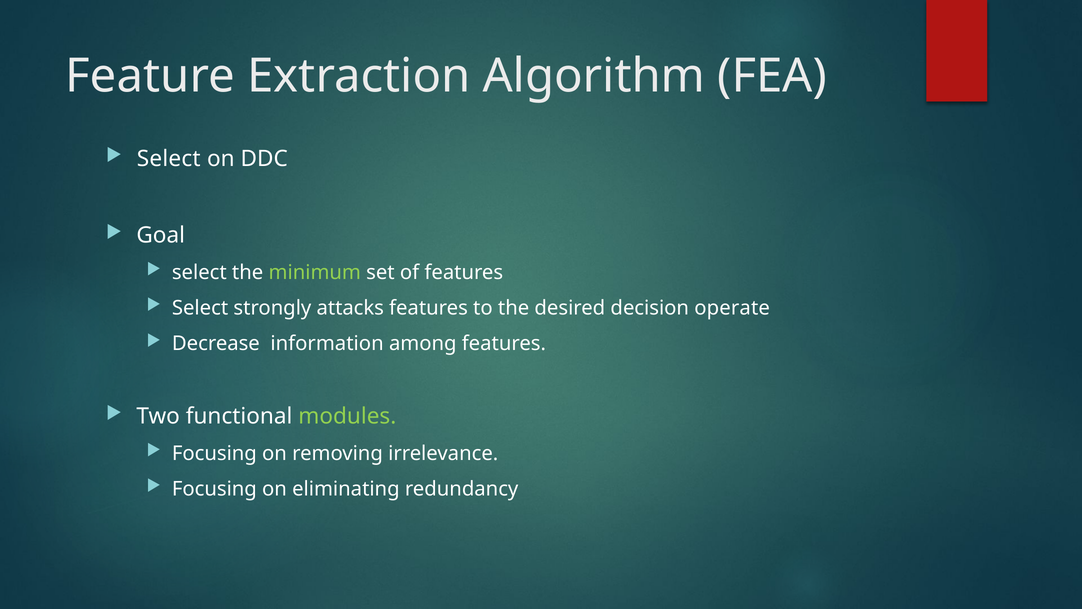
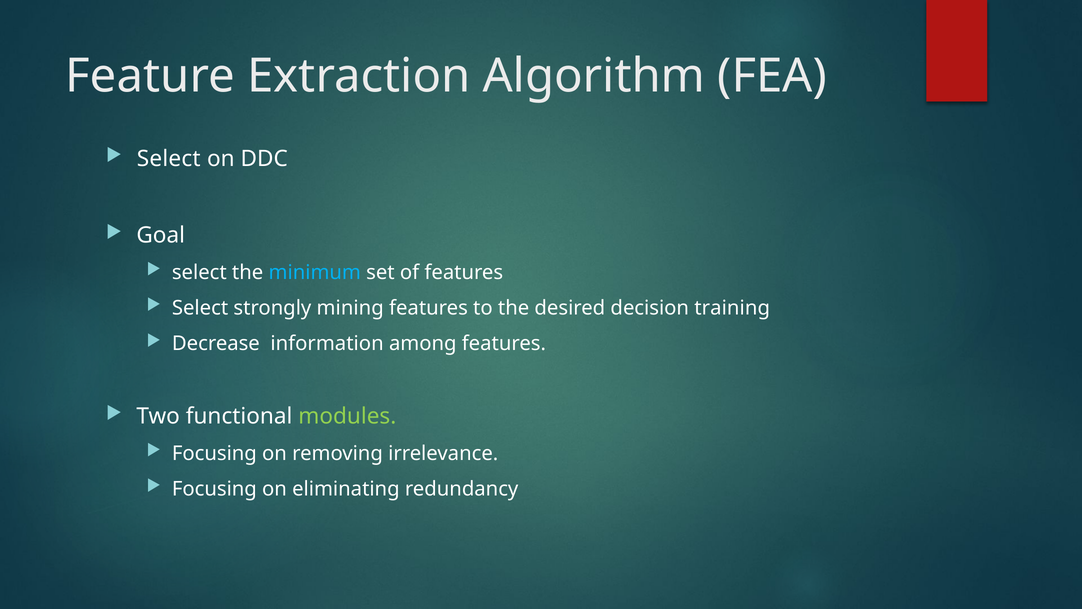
minimum colour: light green -> light blue
attacks: attacks -> mining
operate: operate -> training
